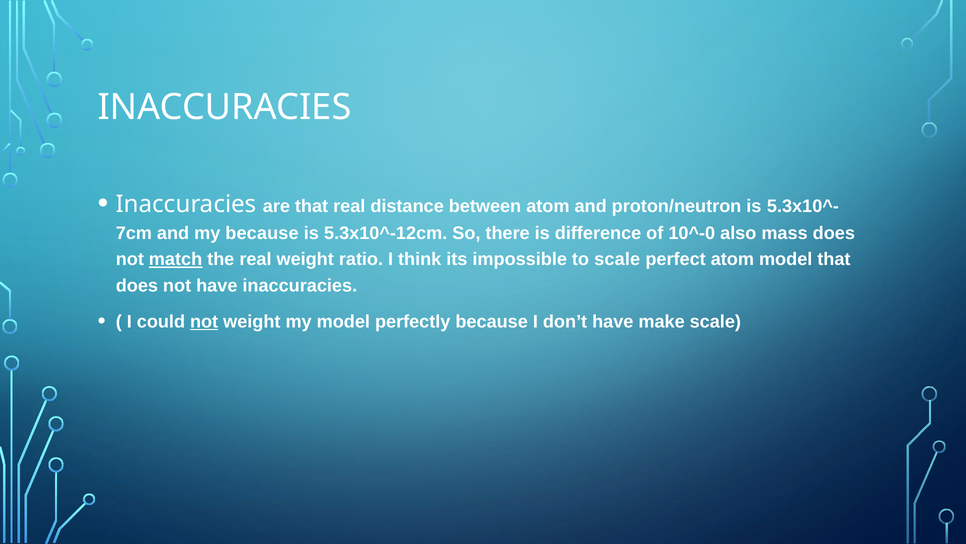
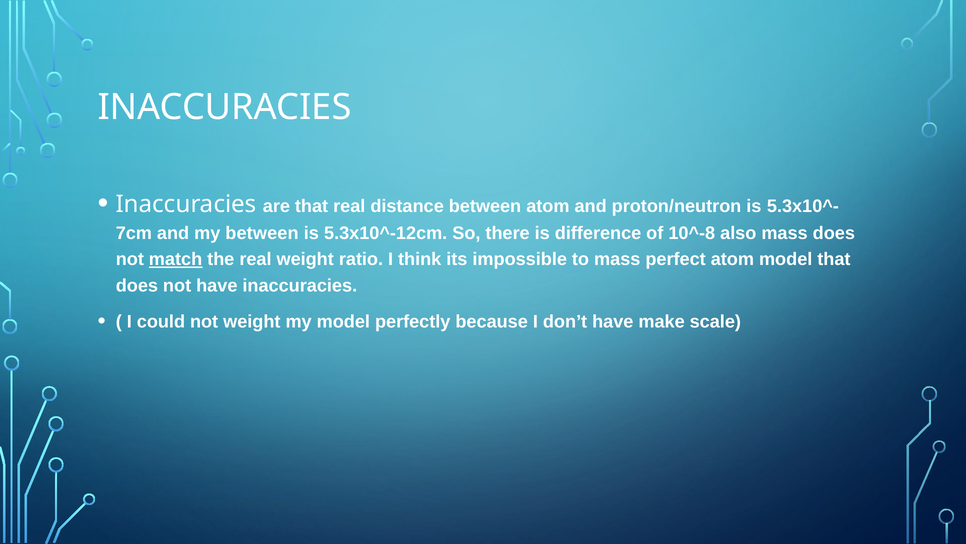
my because: because -> between
10^-0: 10^-0 -> 10^-8
to scale: scale -> mass
not at (204, 321) underline: present -> none
